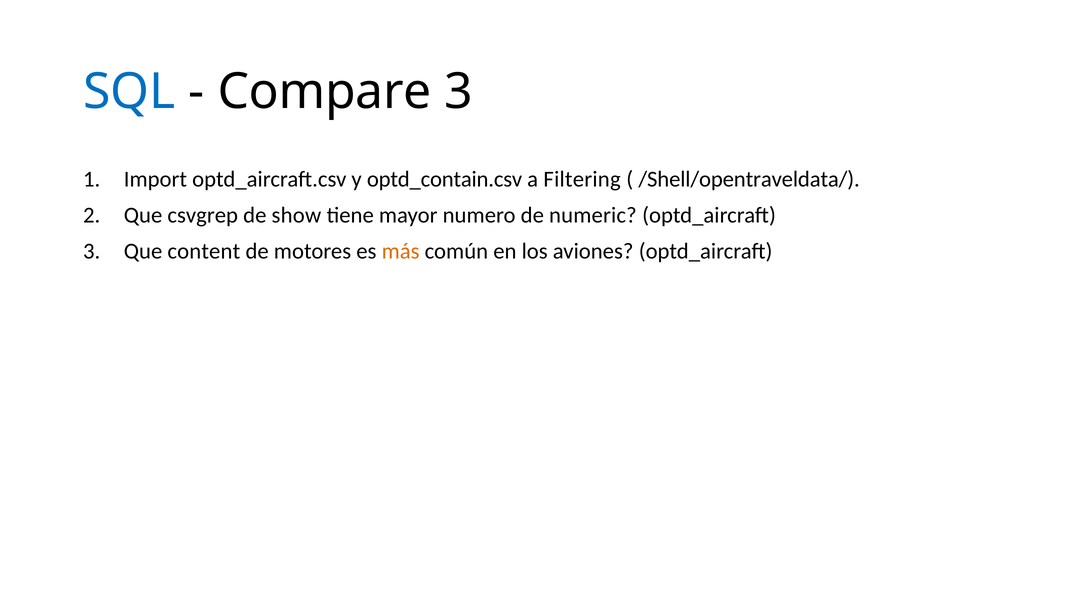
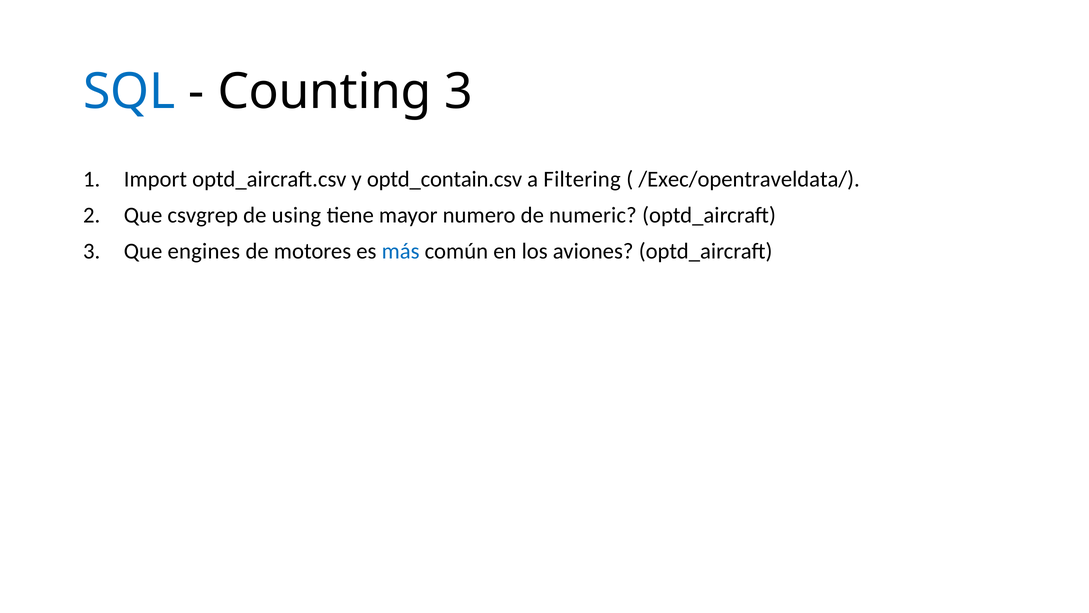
Compare: Compare -> Counting
/Shell/opentraveldata/: /Shell/opentraveldata/ -> /Exec/opentraveldata/
show: show -> using
content: content -> engines
más colour: orange -> blue
